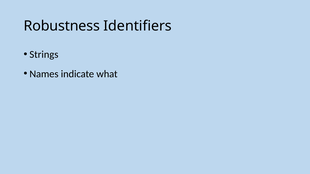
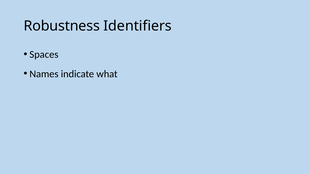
Strings: Strings -> Spaces
